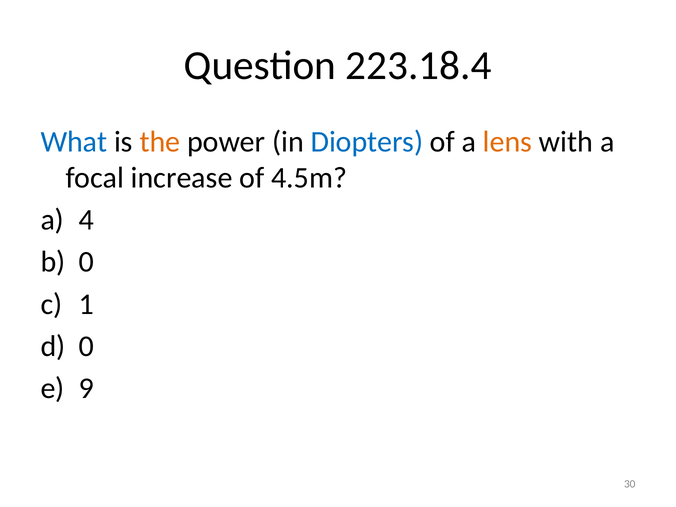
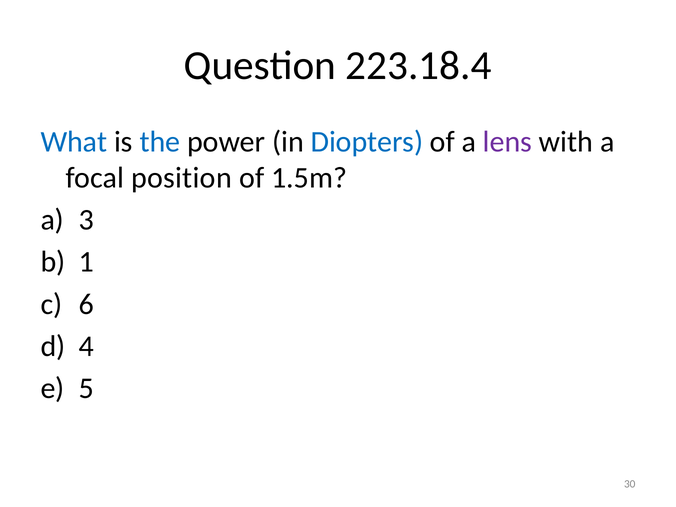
the colour: orange -> blue
lens colour: orange -> purple
increase: increase -> position
4.5m: 4.5m -> 1.5m
4: 4 -> 3
0 at (86, 262): 0 -> 1
1: 1 -> 6
0 at (86, 346): 0 -> 4
9: 9 -> 5
